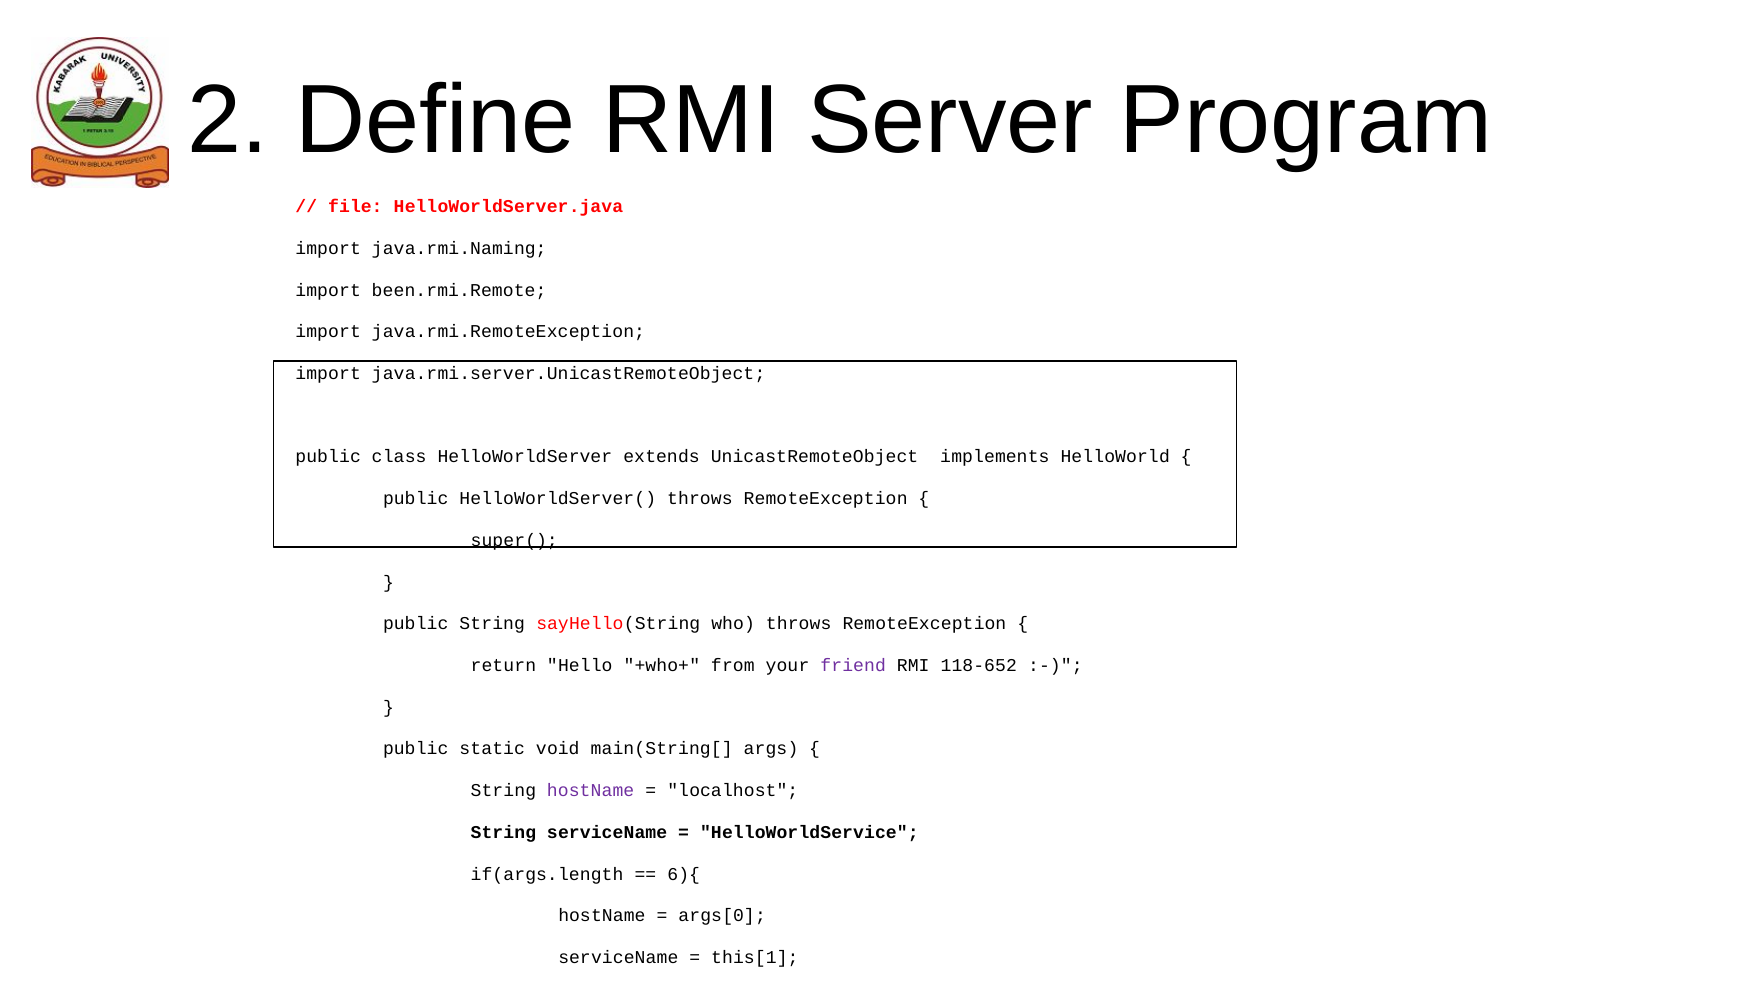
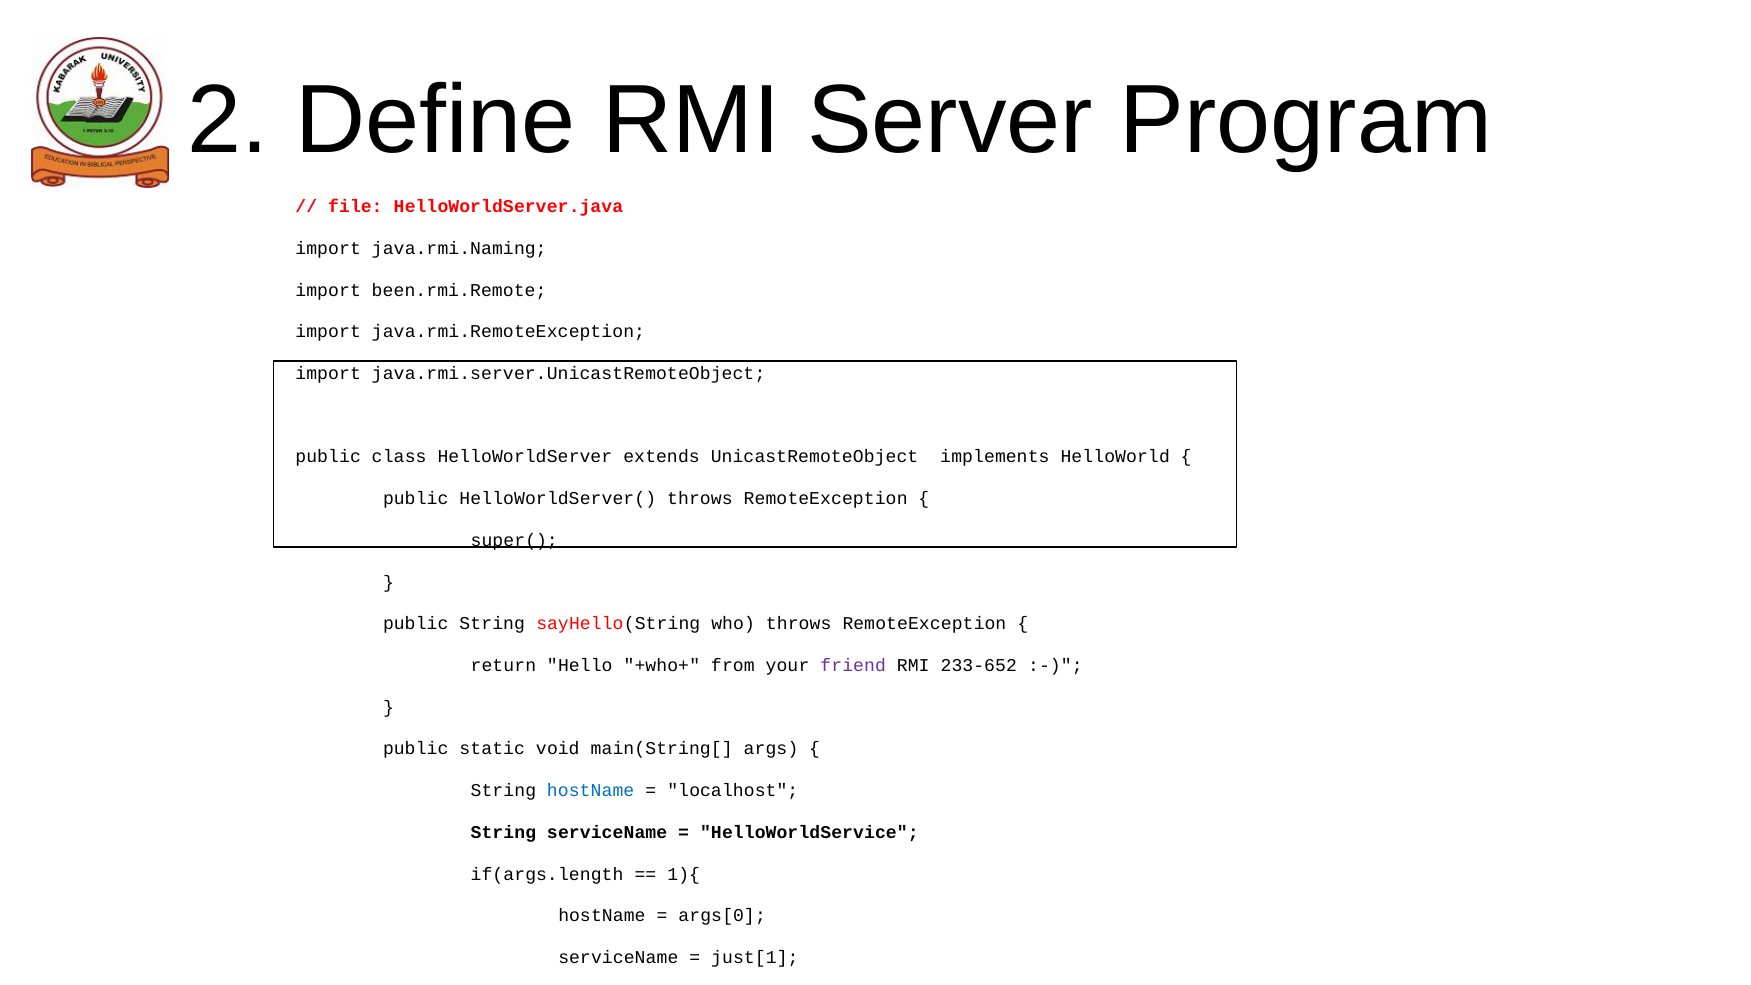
118-652: 118-652 -> 233-652
hostName at (591, 791) colour: purple -> blue
6){: 6){ -> 1){
this[1: this[1 -> just[1
